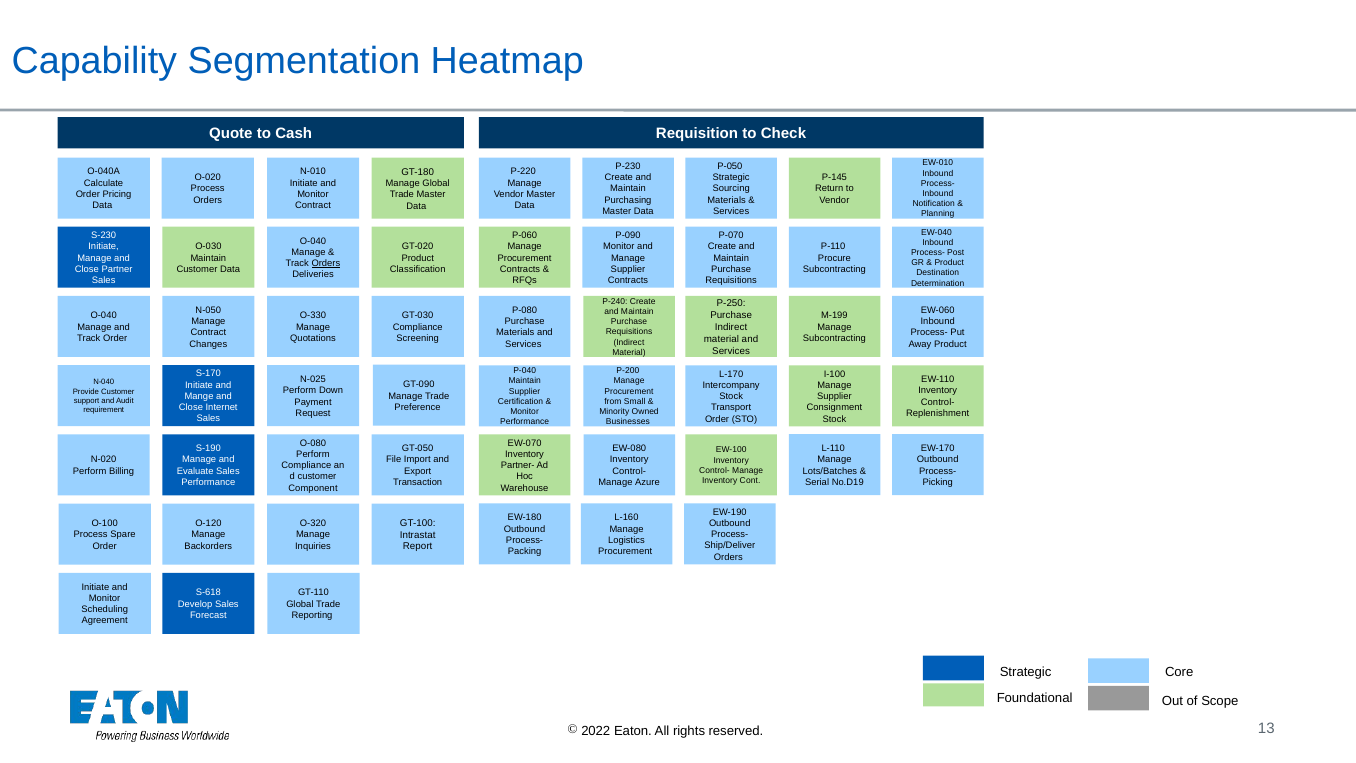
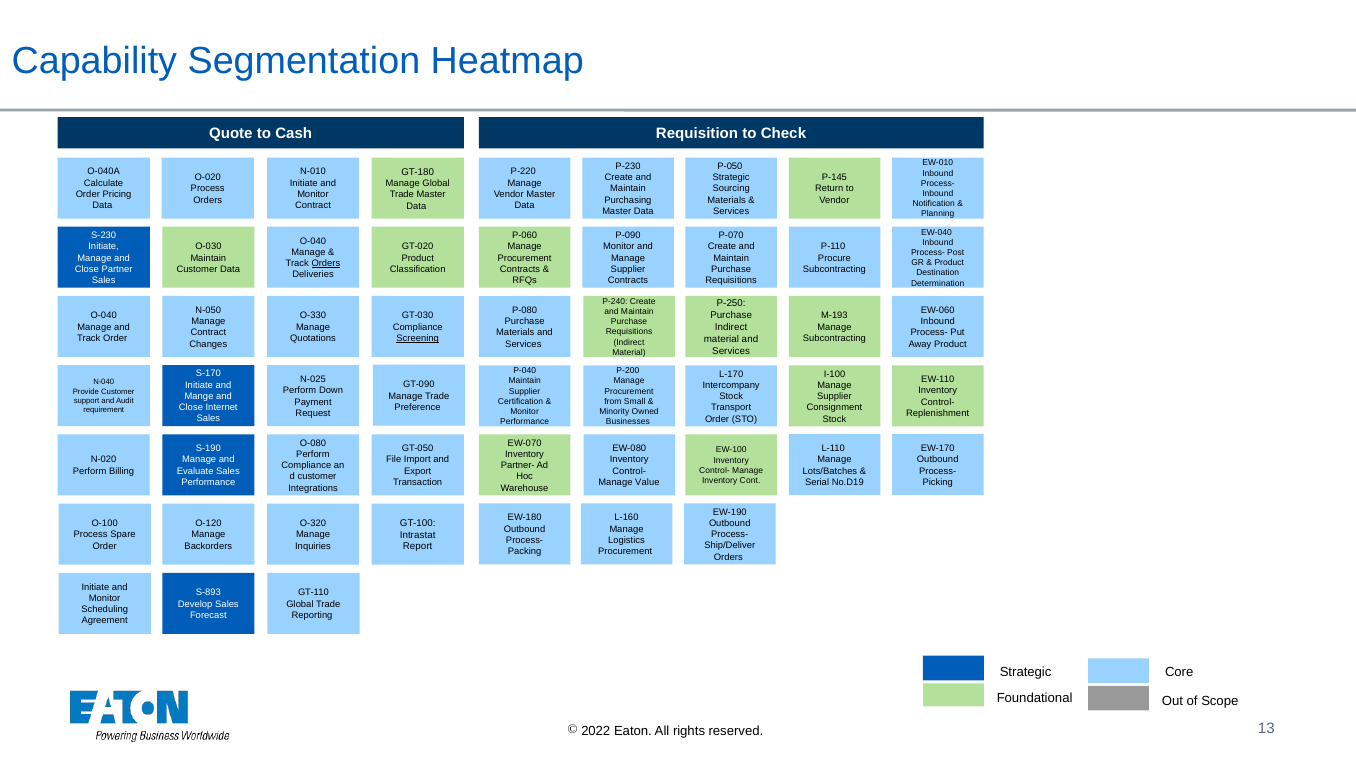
M-199: M-199 -> M-193
Screening underline: none -> present
Azure: Azure -> Value
Component: Component -> Integrations
S-618: S-618 -> S-893
